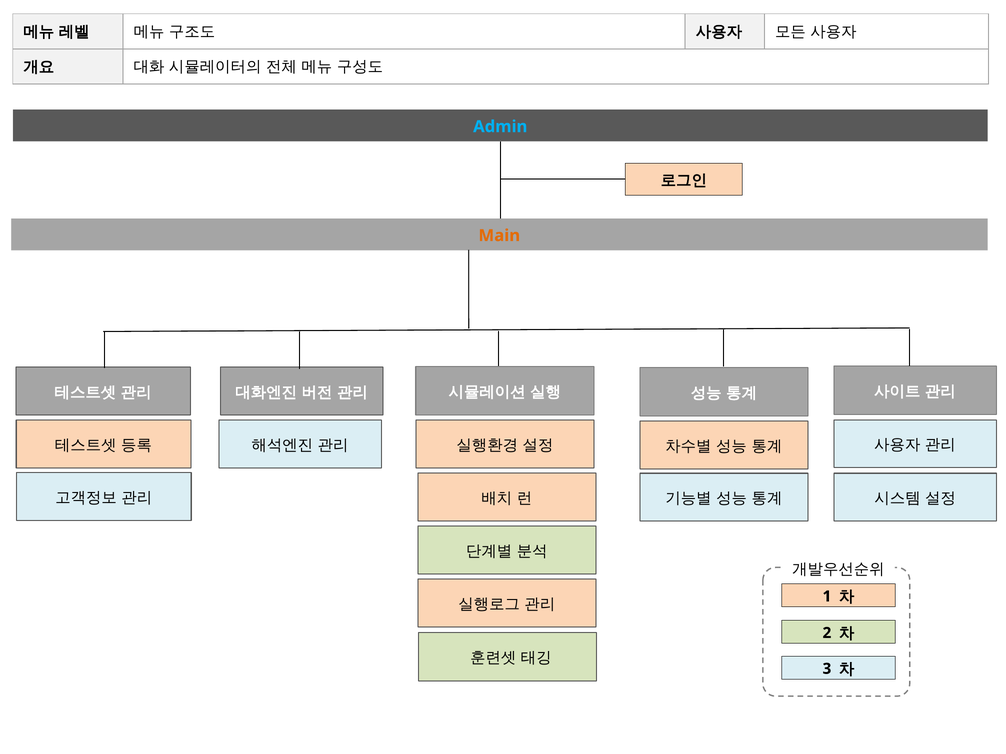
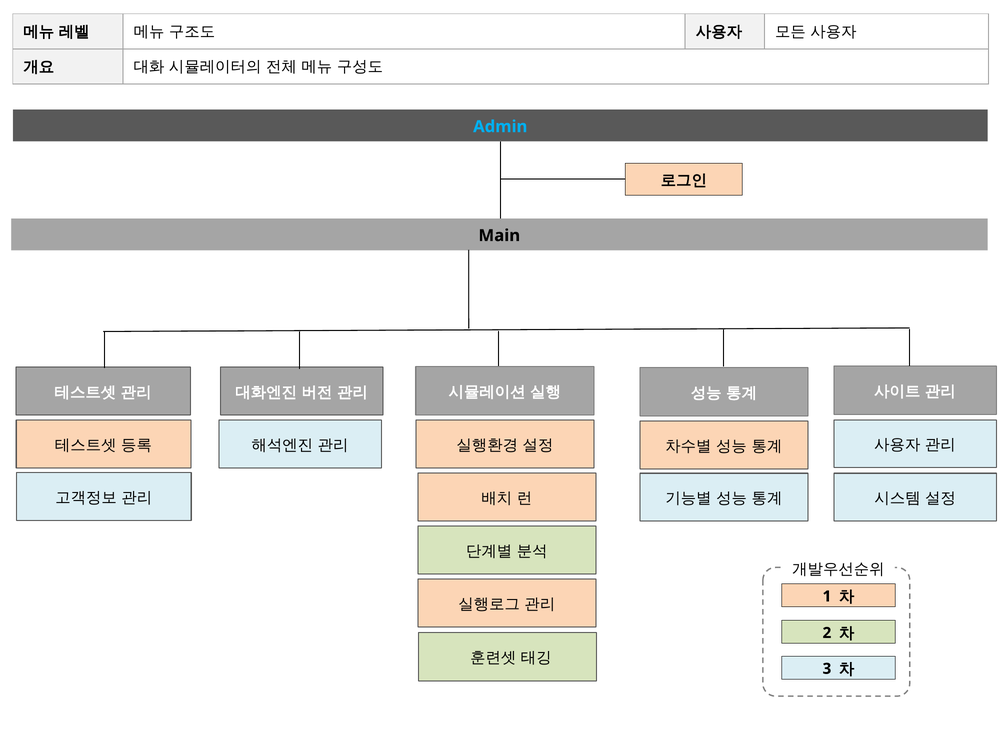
Main colour: orange -> black
